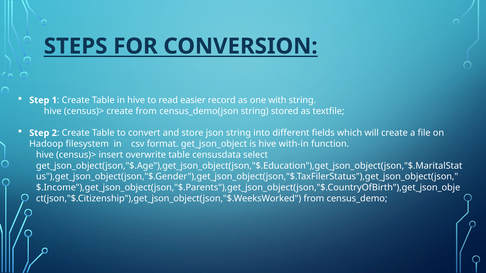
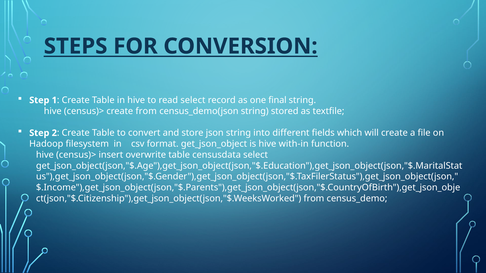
read easier: easier -> select
with: with -> final
